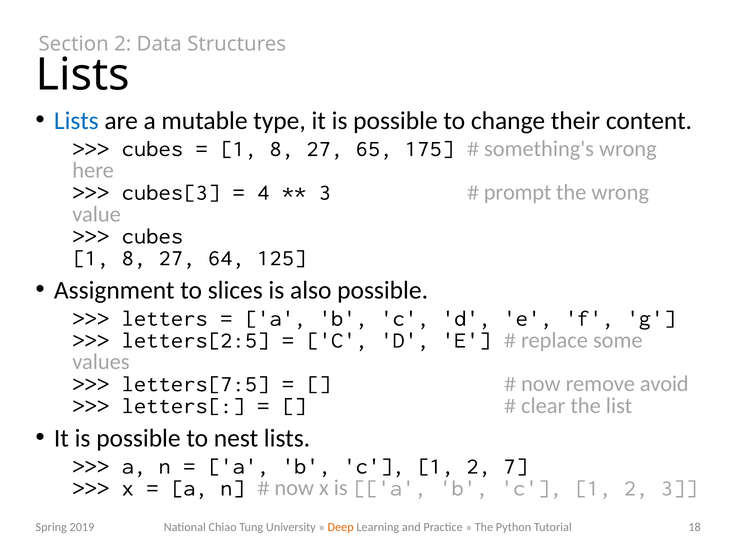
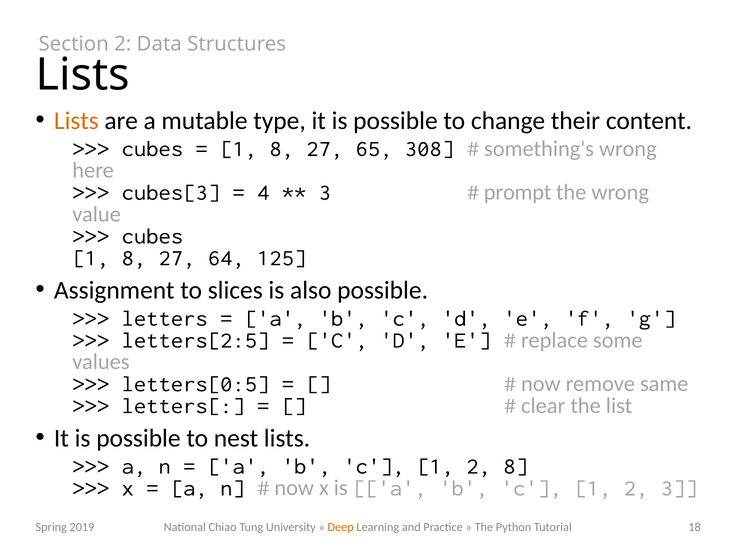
Lists at (76, 120) colour: blue -> orange
175: 175 -> 308
letters[7:5: letters[7:5 -> letters[0:5
avoid: avoid -> same
2 7: 7 -> 8
